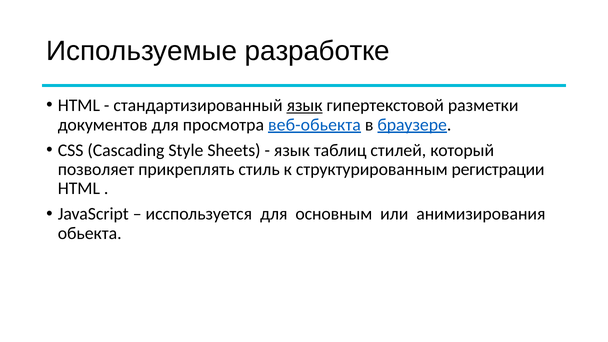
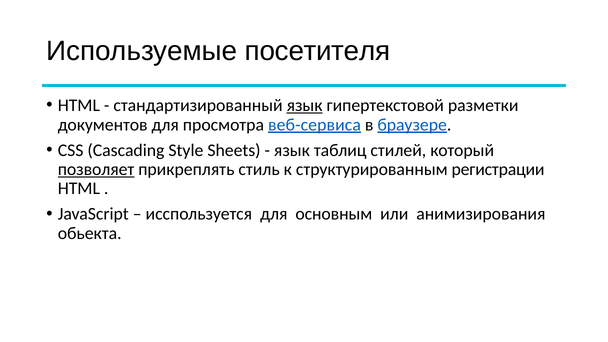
разработке: разработке -> посетителя
веб-обьекта: веб-обьекта -> веб-сервиса
позволяет underline: none -> present
